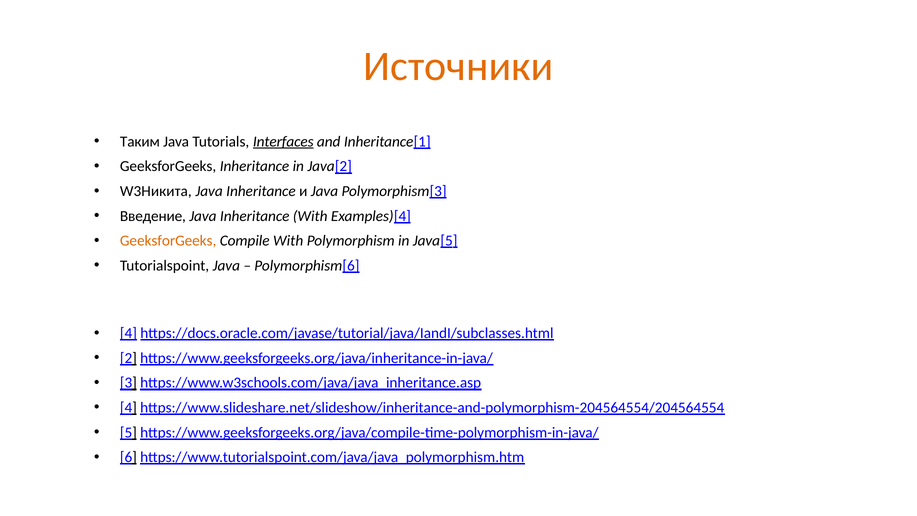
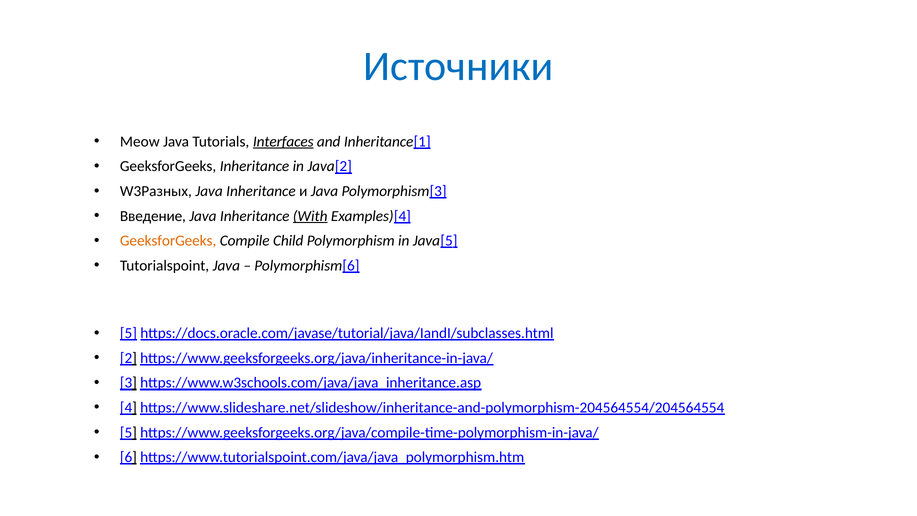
Источники colour: orange -> blue
Таким: Таким -> Meow
W3Никита: W3Никита -> W3Разных
With at (310, 216) underline: none -> present
Compile With: With -> Child
4 at (128, 333): 4 -> 5
